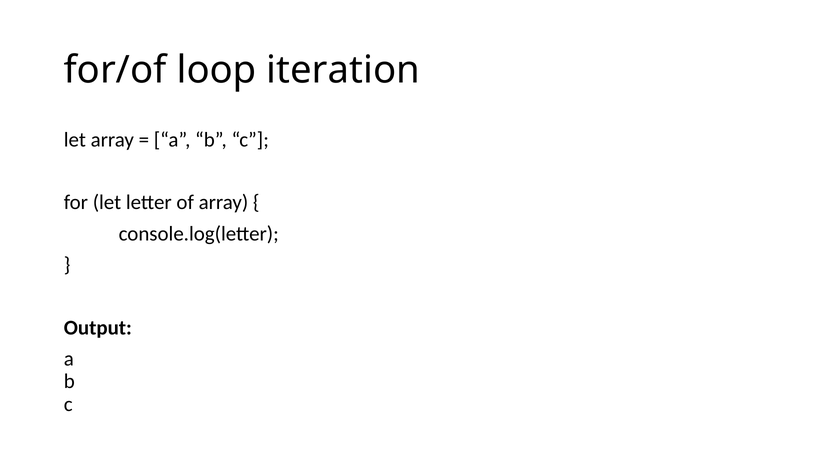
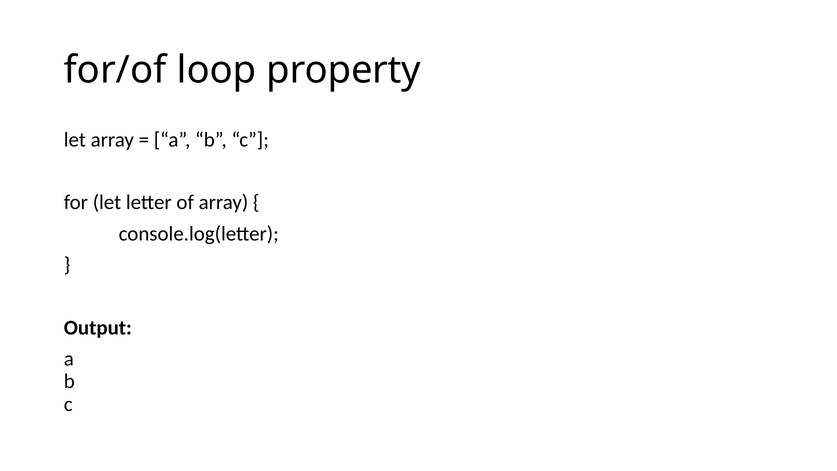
iteration: iteration -> property
